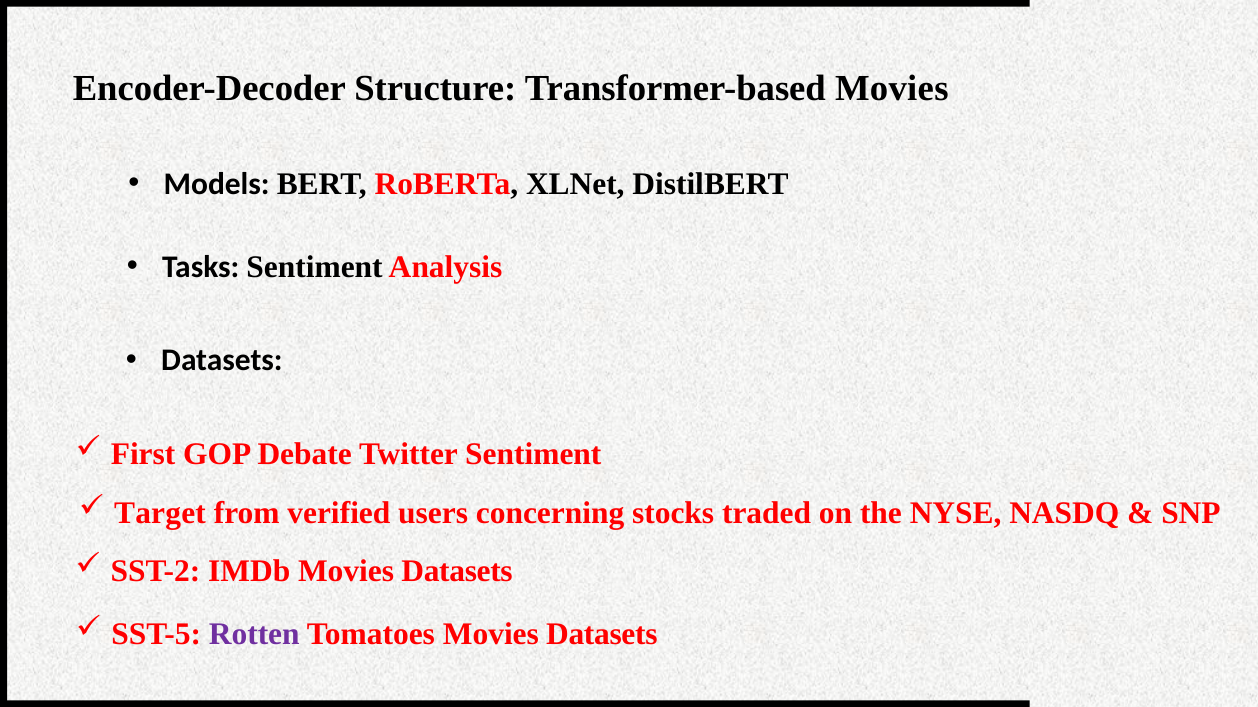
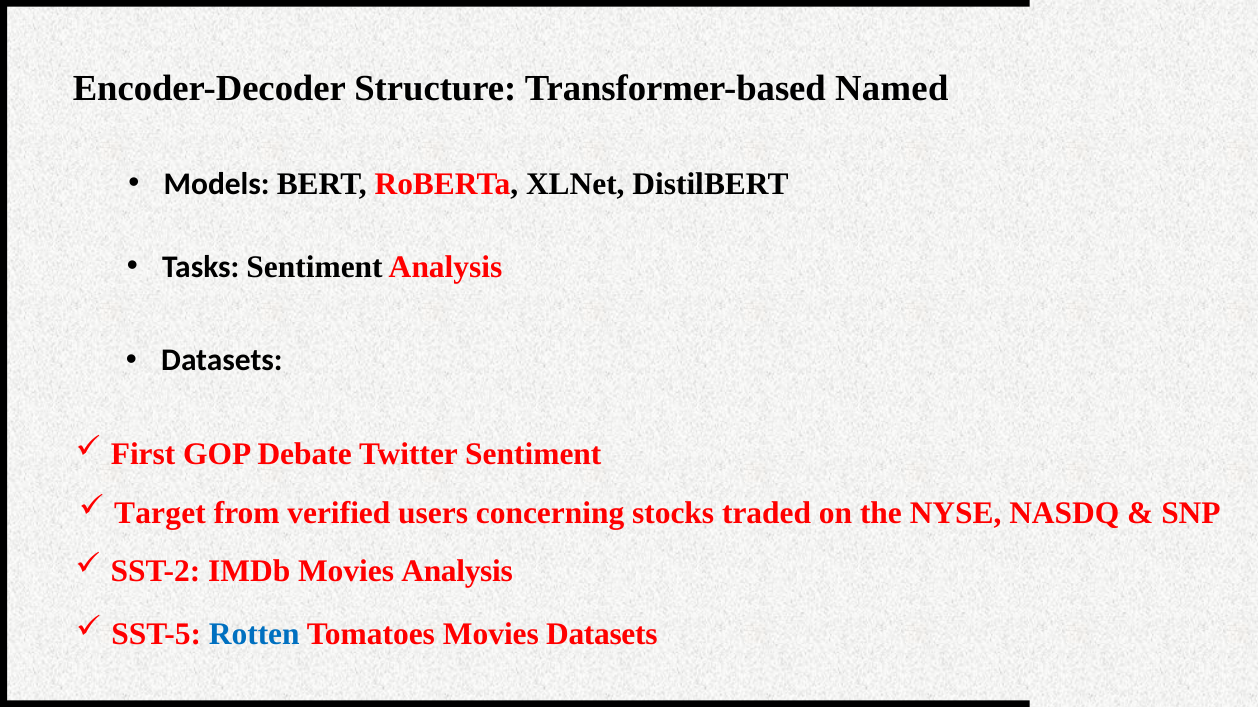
Transformer-based Movies: Movies -> Named
IMDb Movies Datasets: Datasets -> Analysis
Rotten colour: purple -> blue
